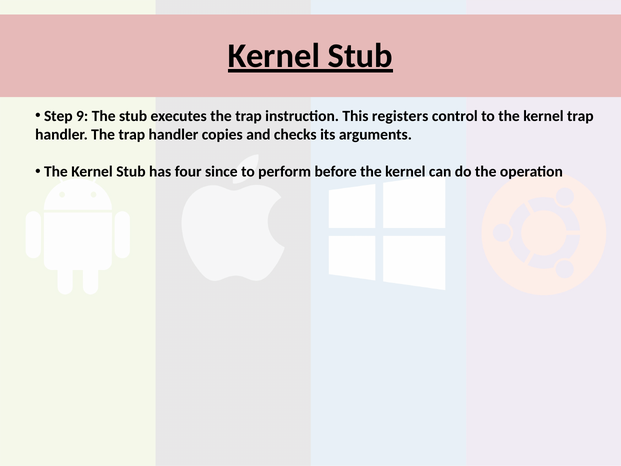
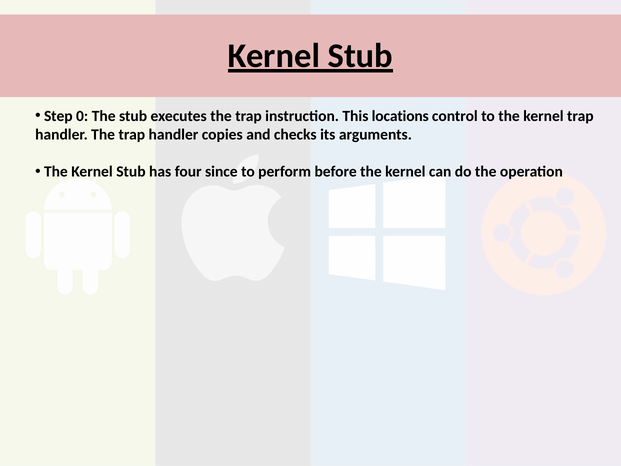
9: 9 -> 0
registers: registers -> locations
